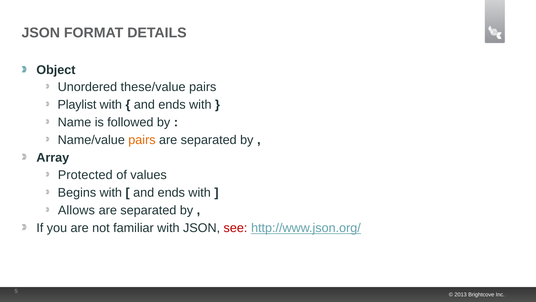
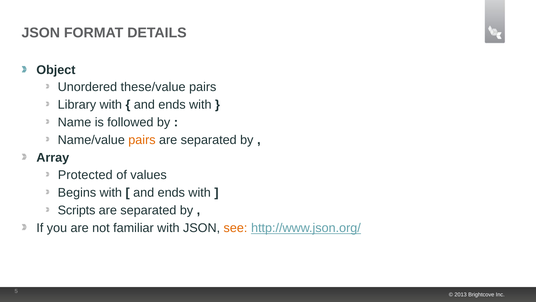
Playlist: Playlist -> Library
Allows: Allows -> Scripts
see colour: red -> orange
